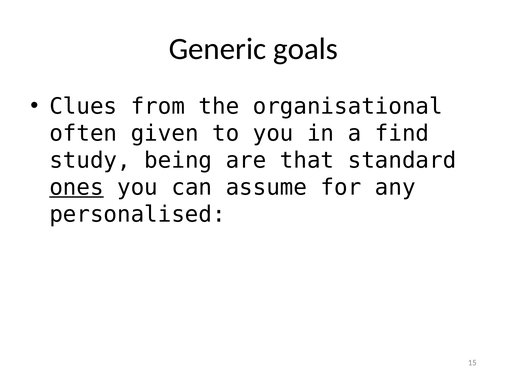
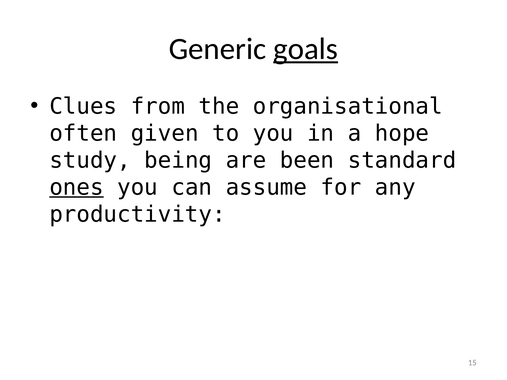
goals underline: none -> present
find: find -> hope
that: that -> been
personalised: personalised -> productivity
